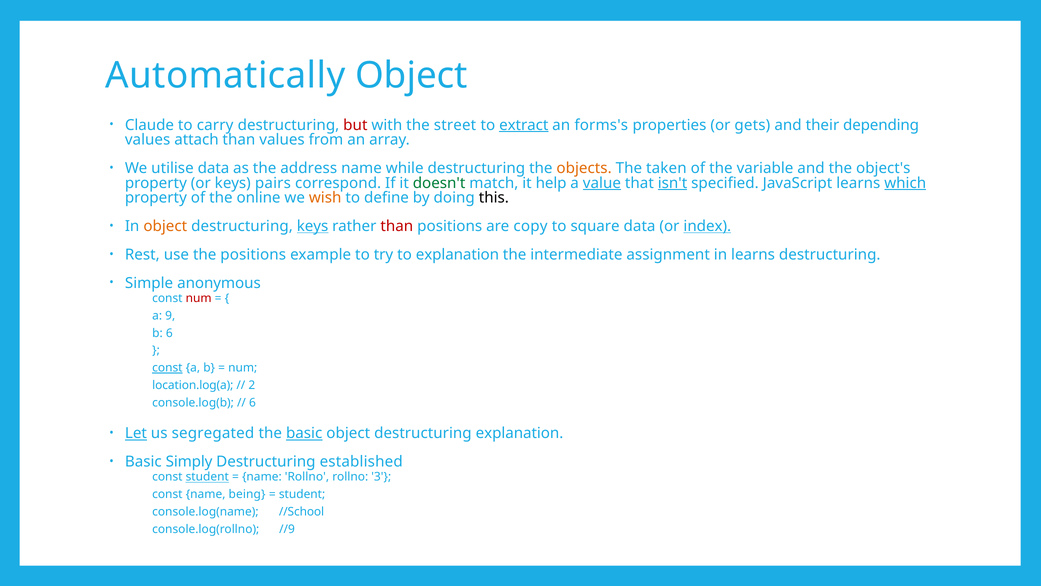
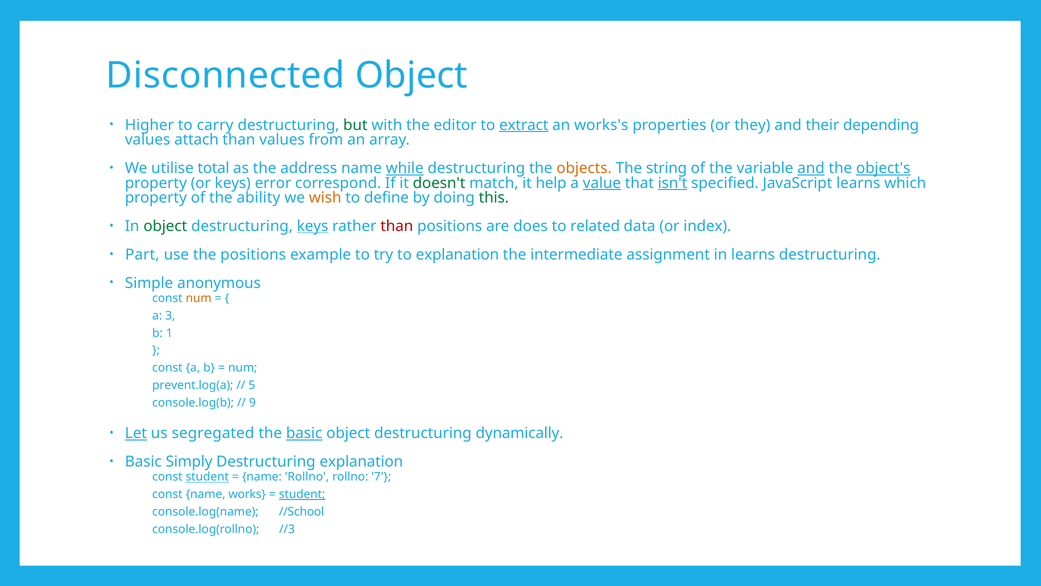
Automatically: Automatically -> Disconnected
Claude: Claude -> Higher
but colour: red -> green
street: street -> editor
forms's: forms's -> works's
gets: gets -> they
utilise data: data -> total
while underline: none -> present
taken: taken -> string
and at (811, 168) underline: none -> present
object's underline: none -> present
pairs: pairs -> error
which underline: present -> none
online: online -> ability
this colour: black -> green
object at (165, 226) colour: orange -> green
copy: copy -> does
square: square -> related
index underline: present -> none
Rest: Rest -> Part
num at (199, 298) colour: red -> orange
9: 9 -> 3
b 6: 6 -> 1
const at (167, 368) underline: present -> none
location.log(a: location.log(a -> prevent.log(a
2: 2 -> 5
6 at (252, 402): 6 -> 9
destructuring explanation: explanation -> dynamically
Destructuring established: established -> explanation
3: 3 -> 7
being: being -> works
student at (302, 494) underline: none -> present
//9: //9 -> //3
